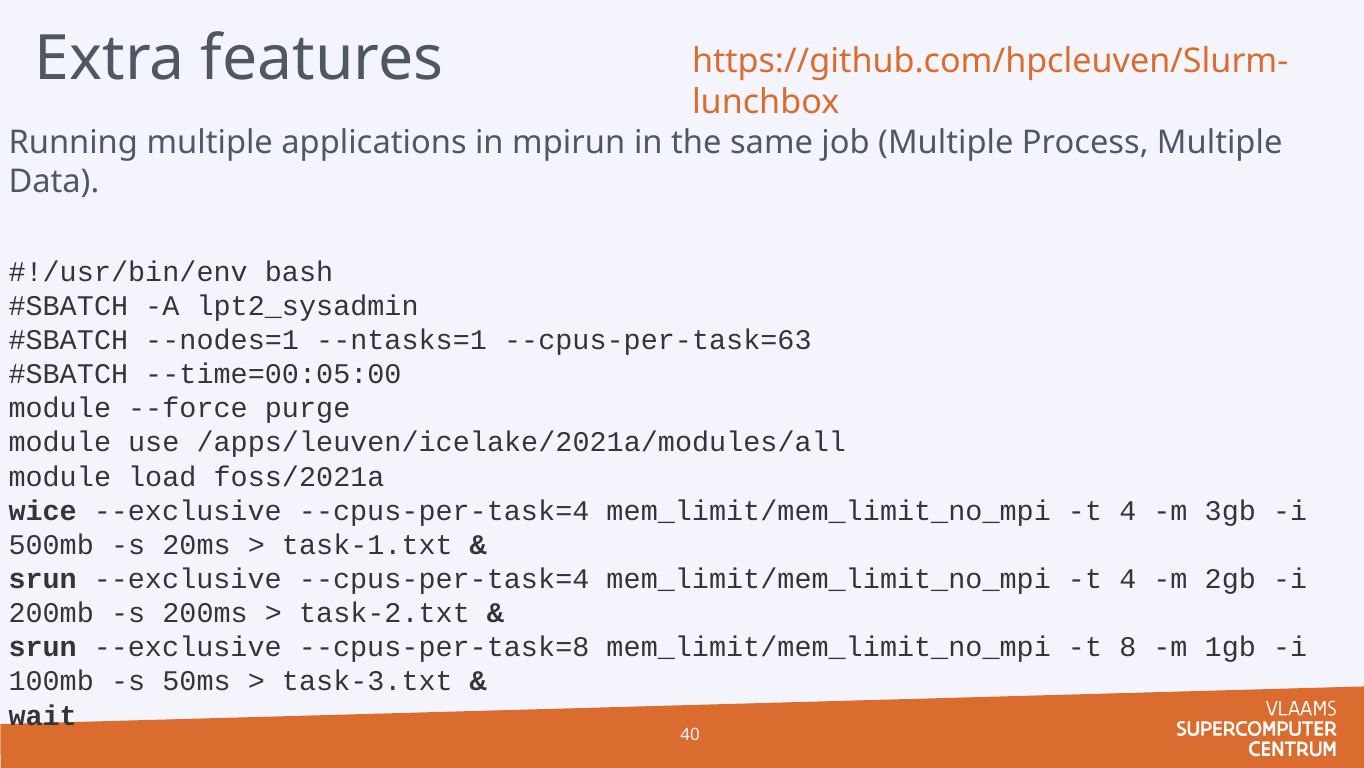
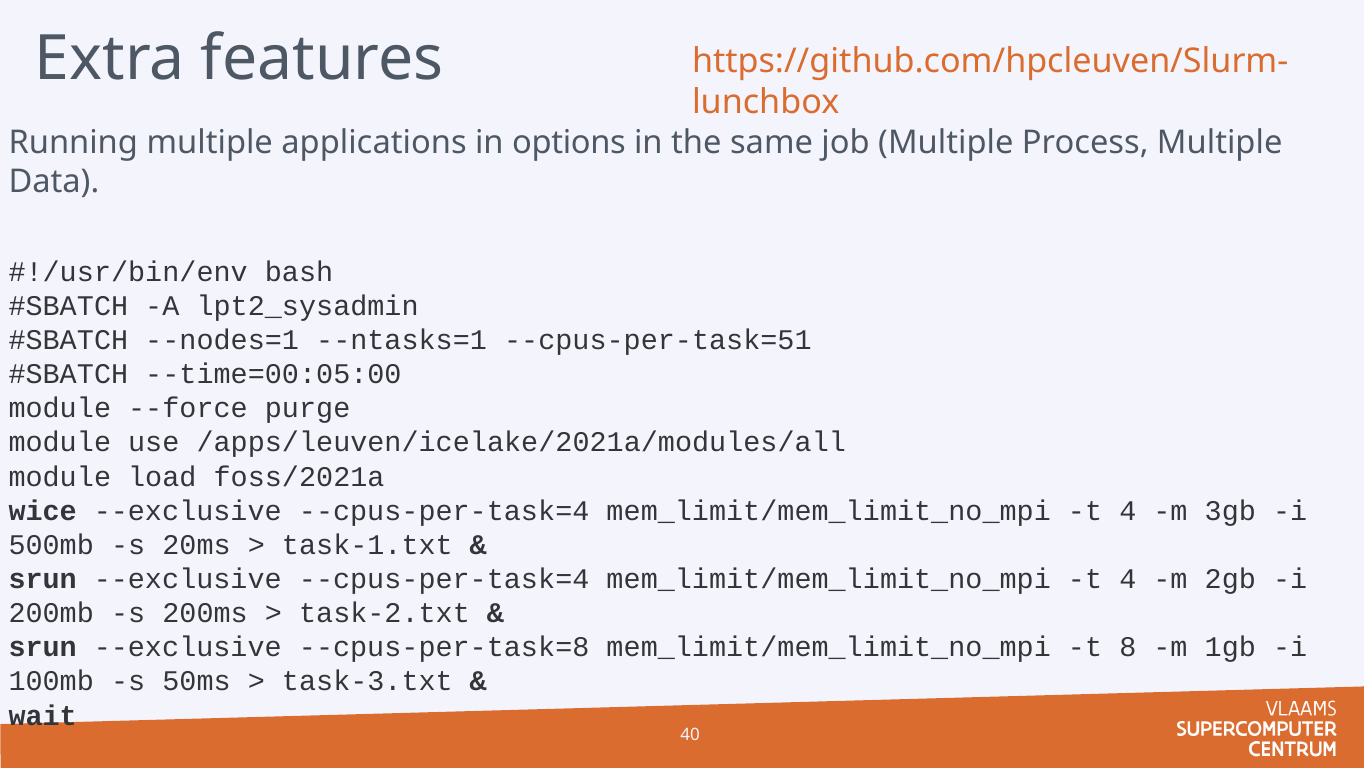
mpirun: mpirun -> options
--cpus-per-task=63: --cpus-per-task=63 -> --cpus-per-task=51
